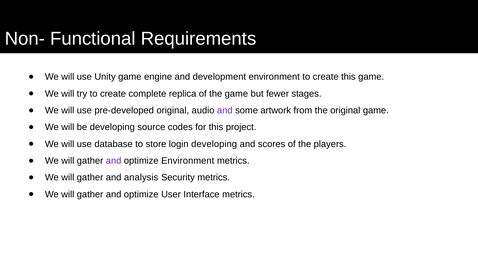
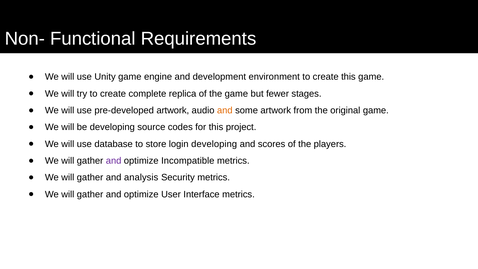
pre-developed original: original -> artwork
and at (225, 110) colour: purple -> orange
optimize Environment: Environment -> Incompatible
